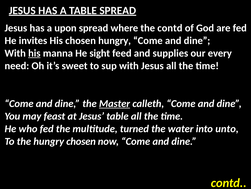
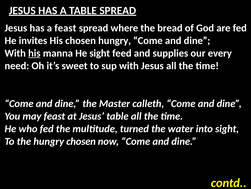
a upon: upon -> feast
the contd: contd -> bread
Master underline: present -> none
into unto: unto -> sight
